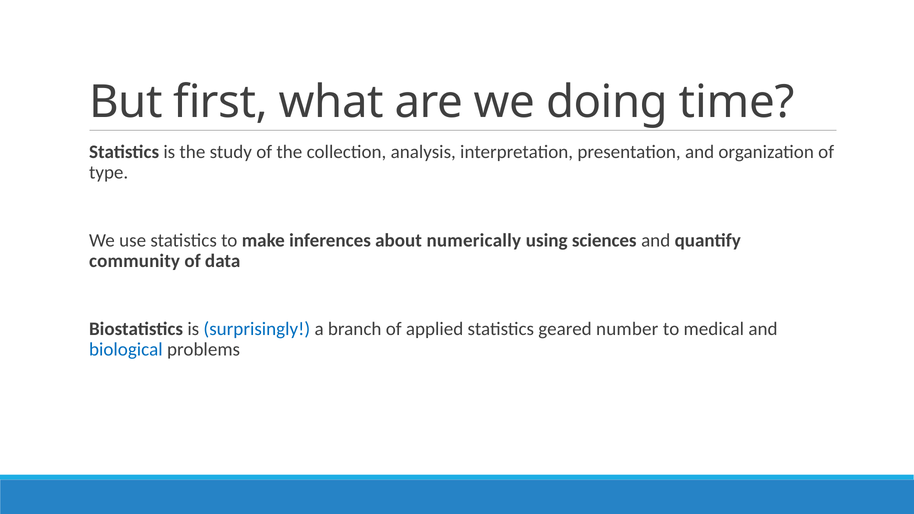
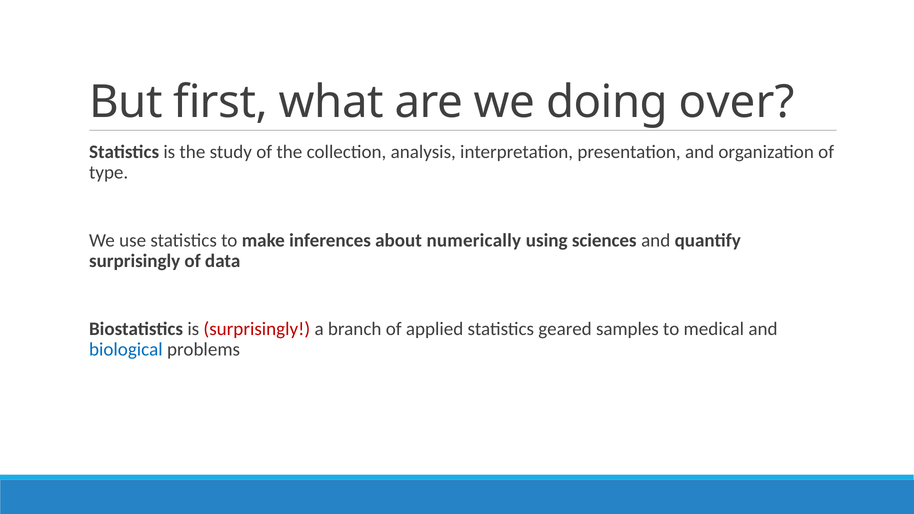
time: time -> over
community at (135, 261): community -> surprisingly
surprisingly at (257, 329) colour: blue -> red
number: number -> samples
